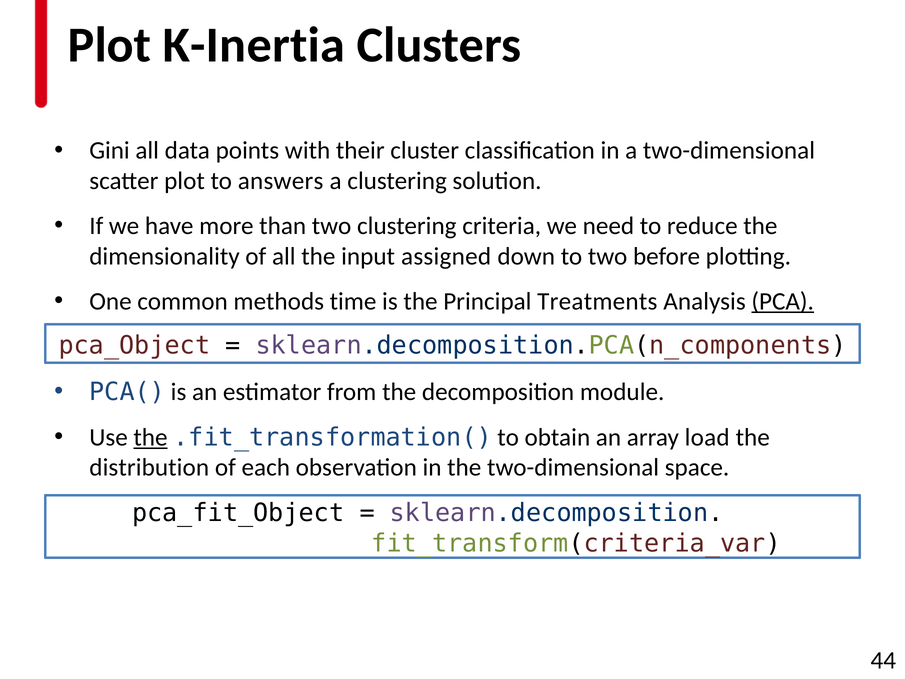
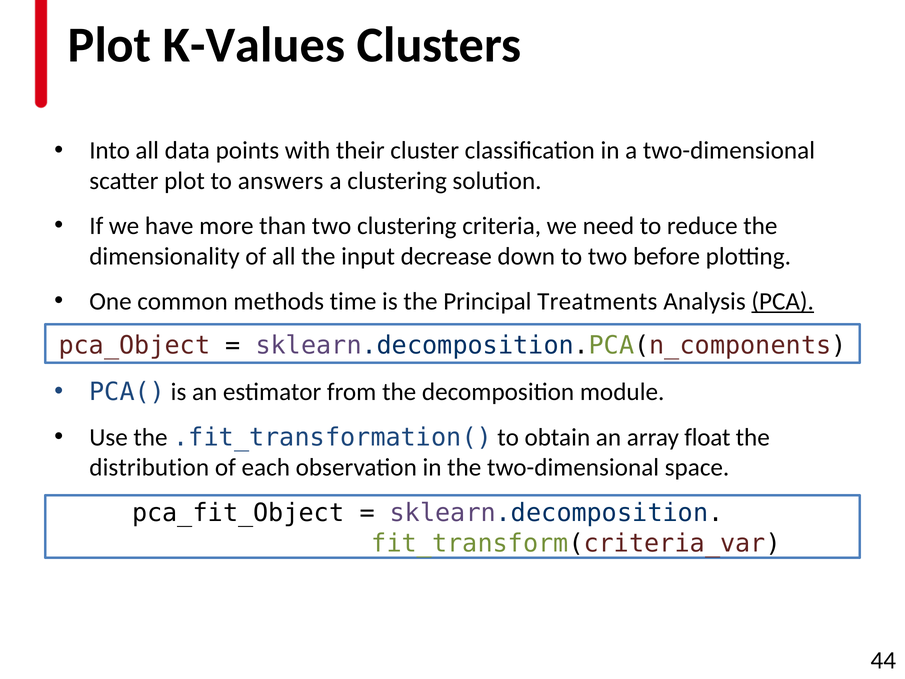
K-Inertia: K-Inertia -> K-Values
Gini: Gini -> Into
assigned: assigned -> decrease
the at (151, 437) underline: present -> none
load: load -> float
